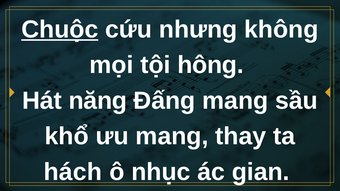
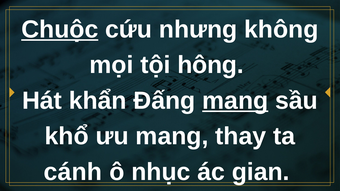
năng: năng -> khẩn
mang at (235, 101) underline: none -> present
hách: hách -> cánh
